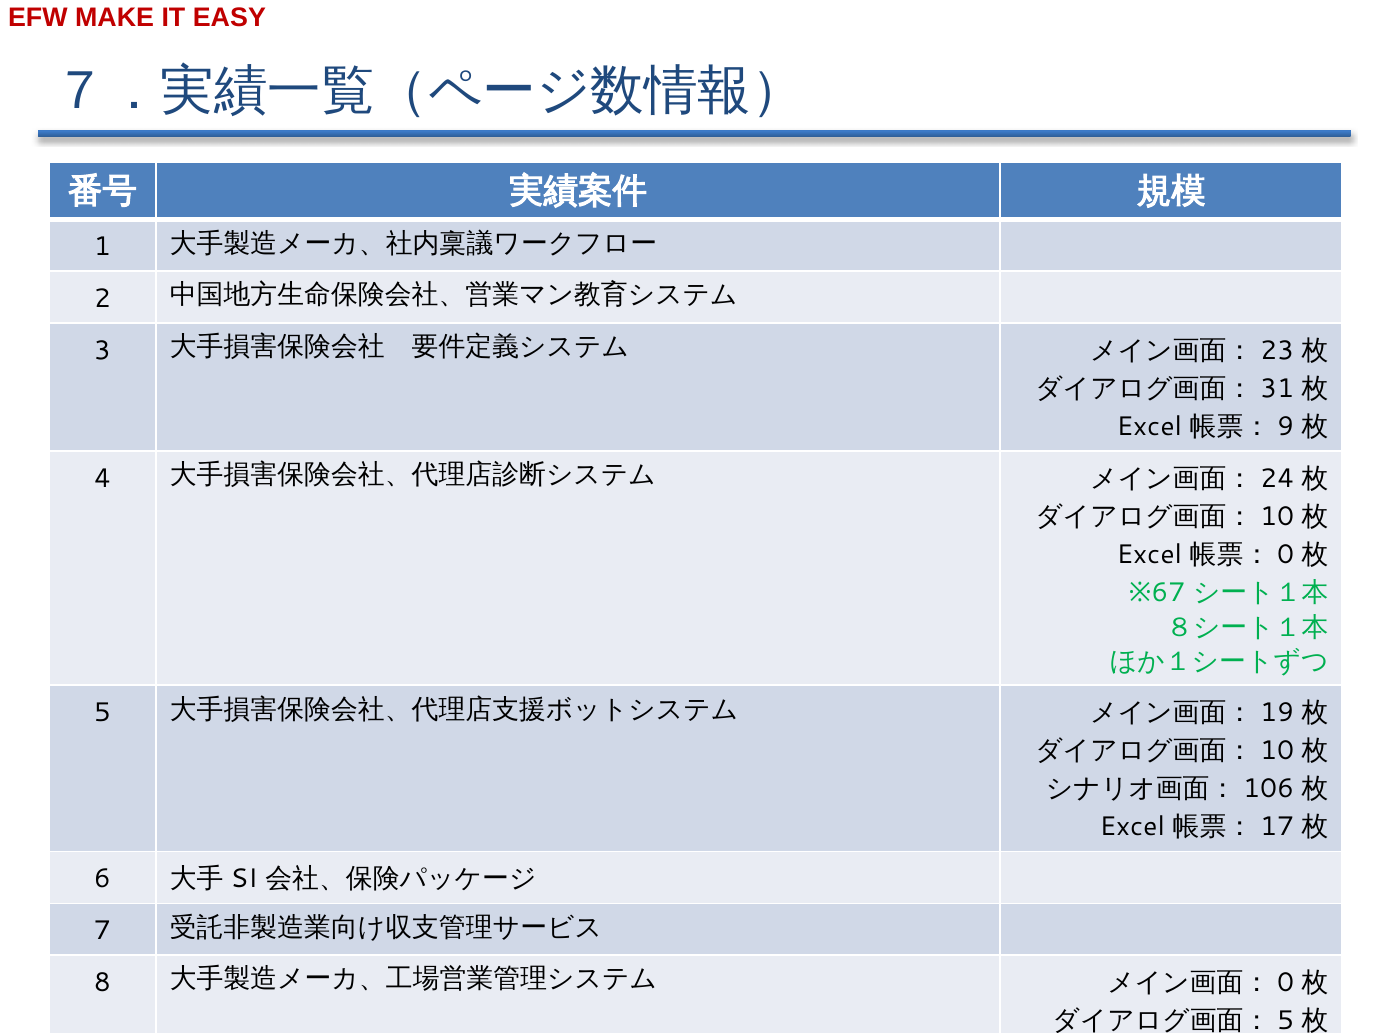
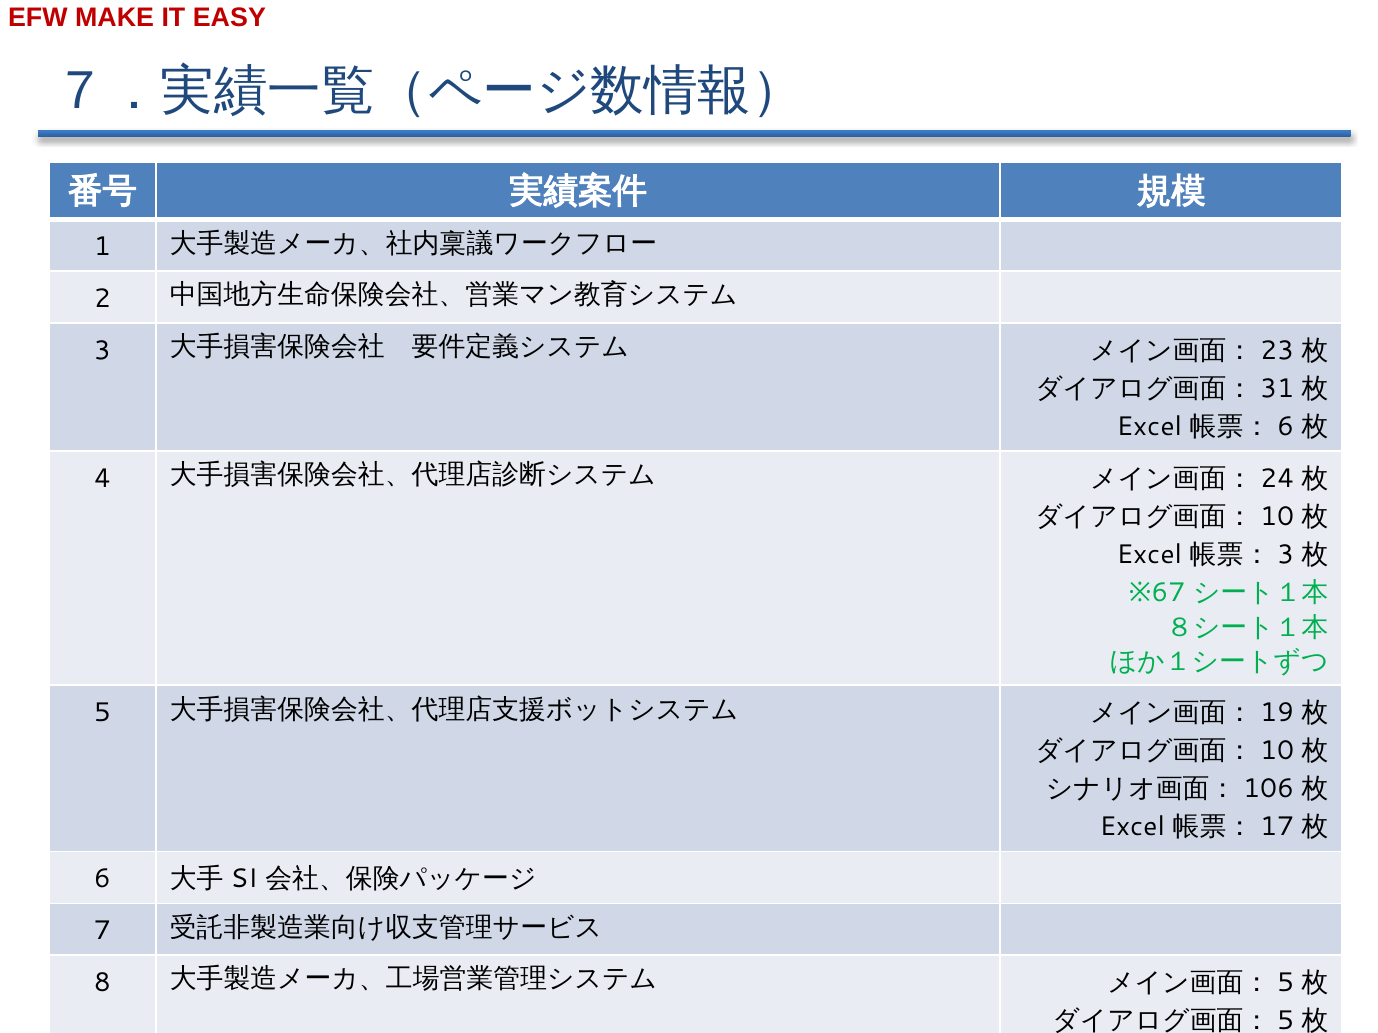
9 at (1286, 427): 9 -> 6
0 at (1286, 555): 0 -> 3
0 at (1286, 983): 0 -> 5
